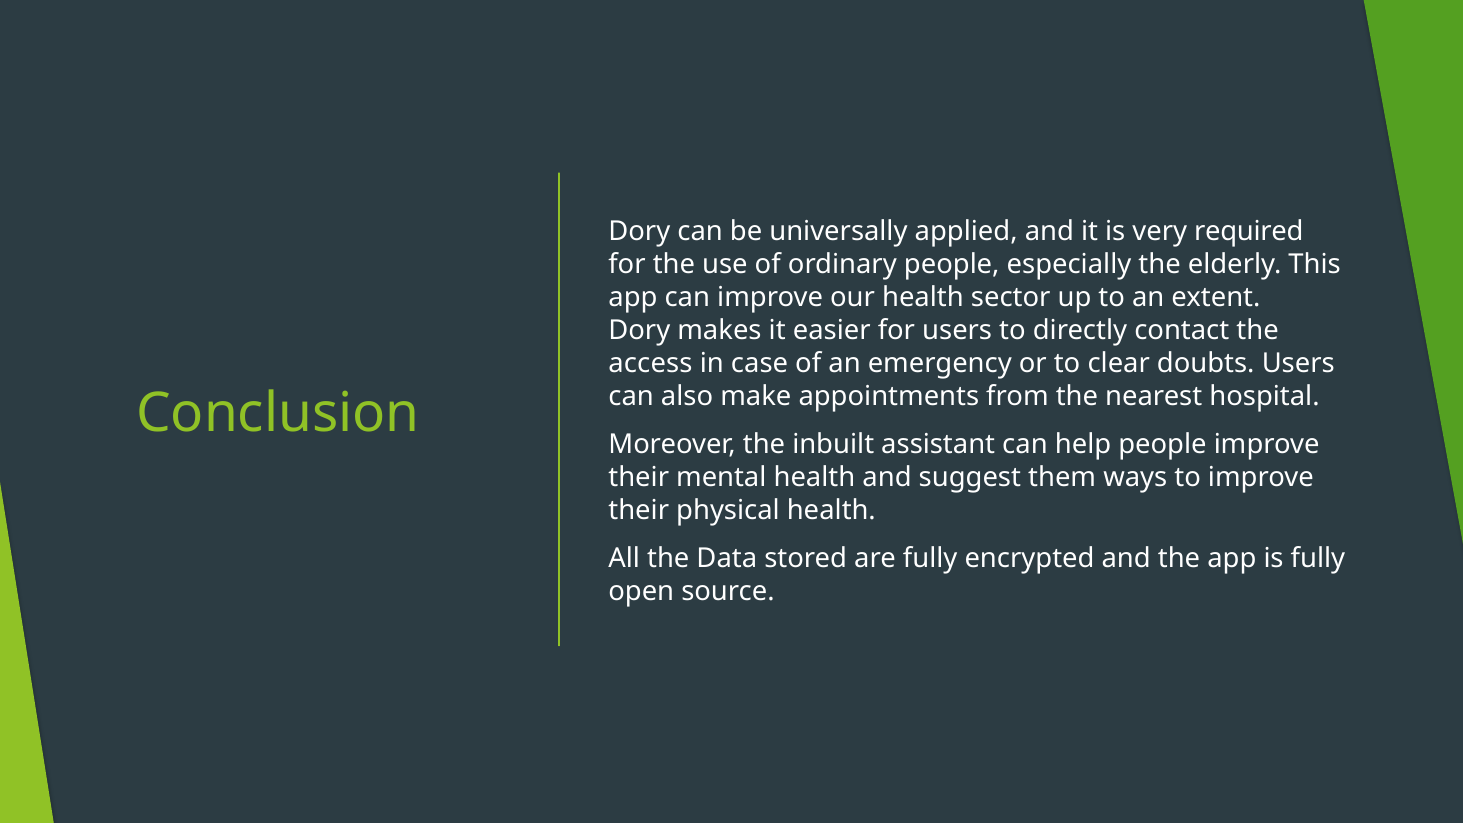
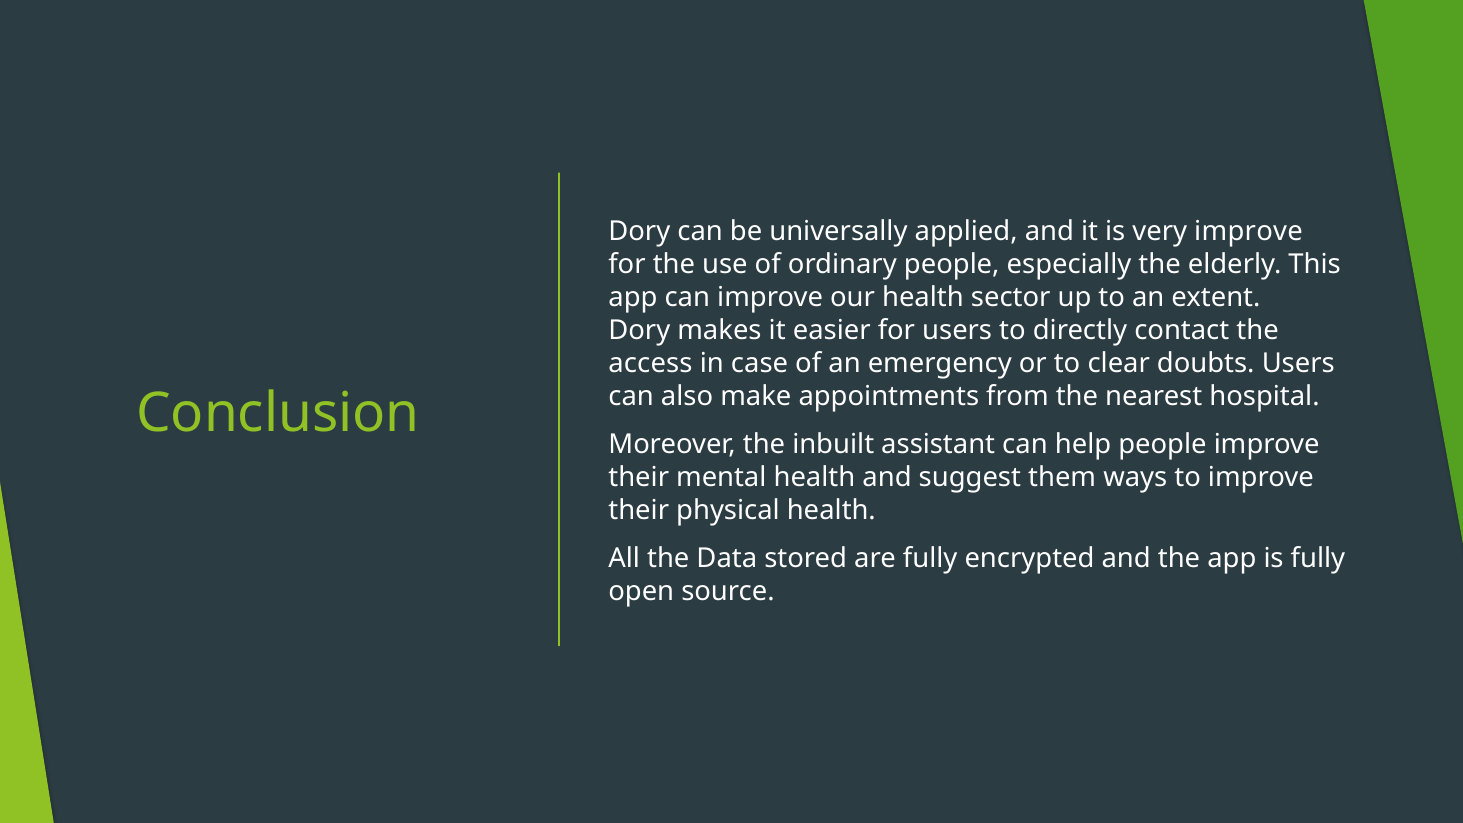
very required: required -> improve
